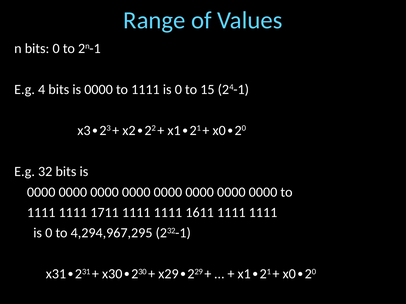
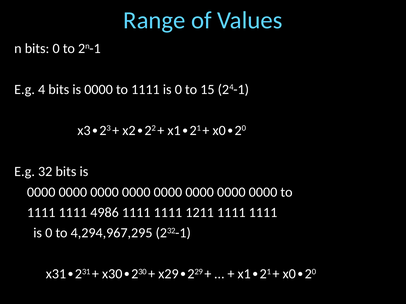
1711: 1711 -> 4986
1611: 1611 -> 1211
